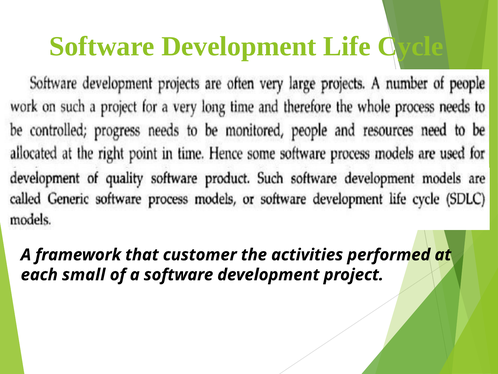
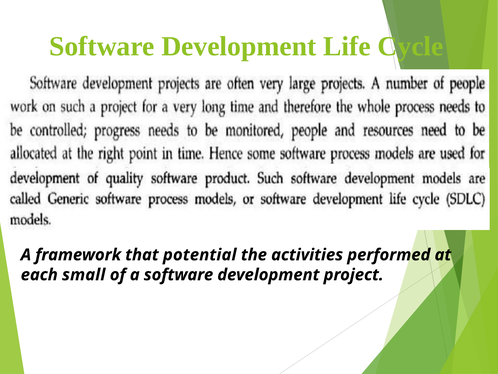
customer: customer -> potential
